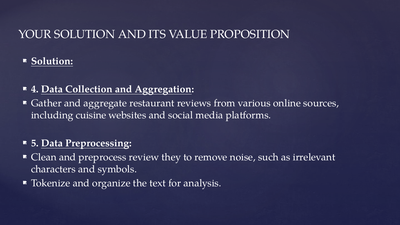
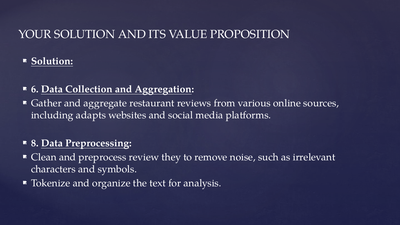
4: 4 -> 6
cuisine: cuisine -> adapts
5: 5 -> 8
